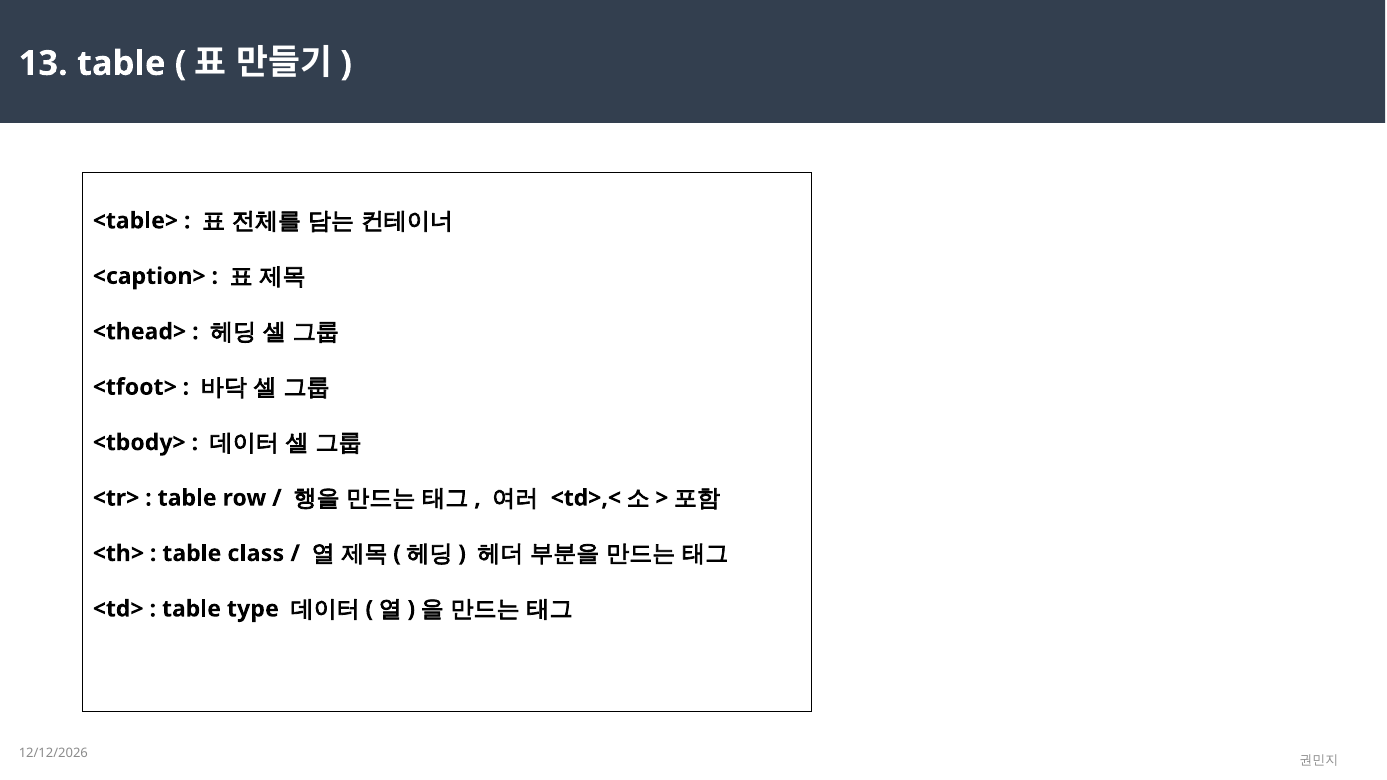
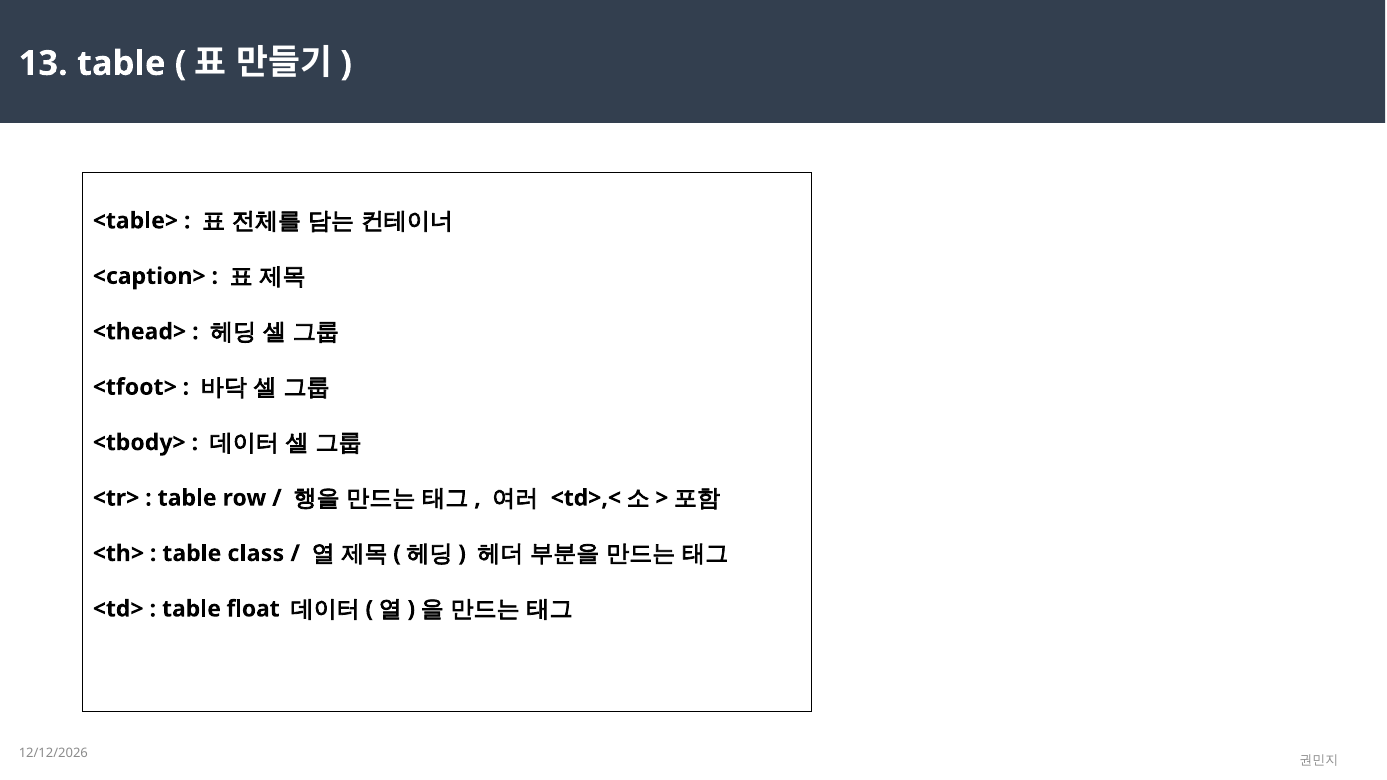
type: type -> float
